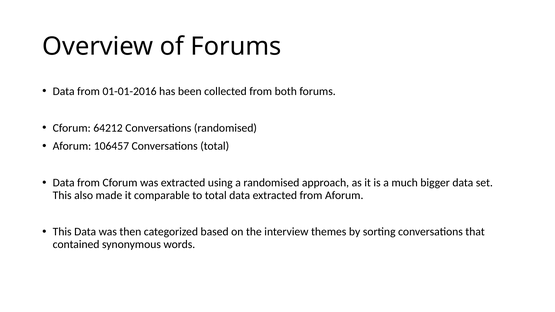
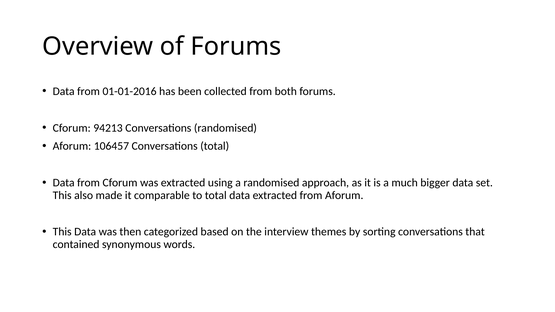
64212: 64212 -> 94213
